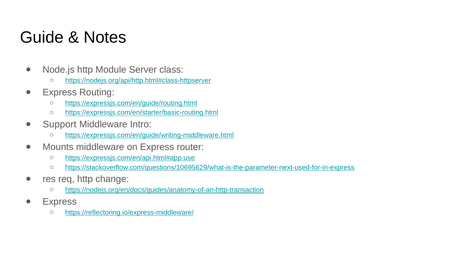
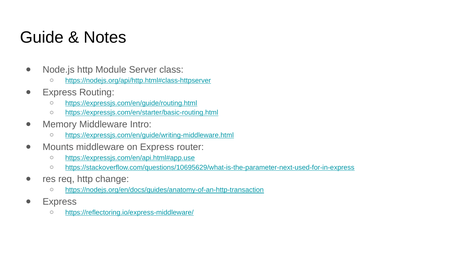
Support: Support -> Memory
